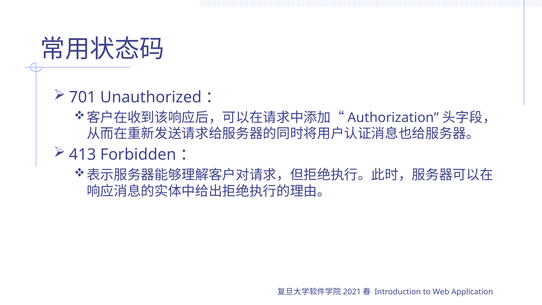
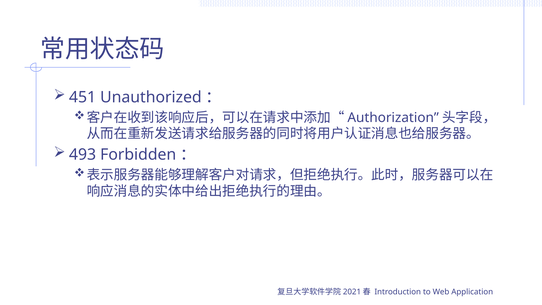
701: 701 -> 451
413: 413 -> 493
